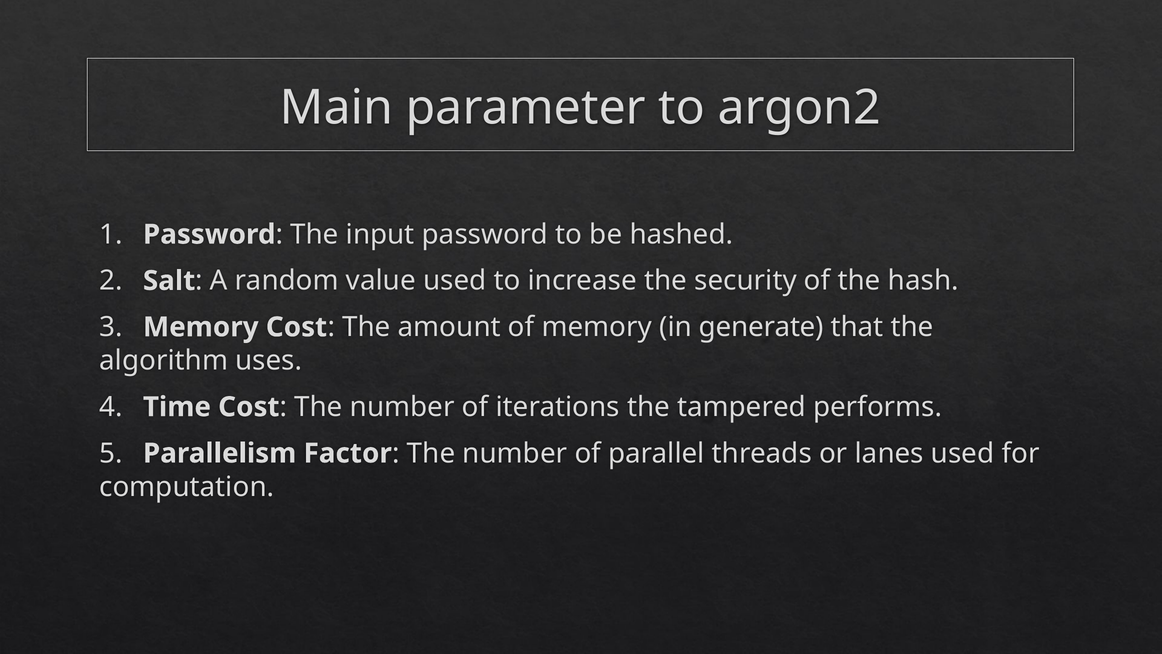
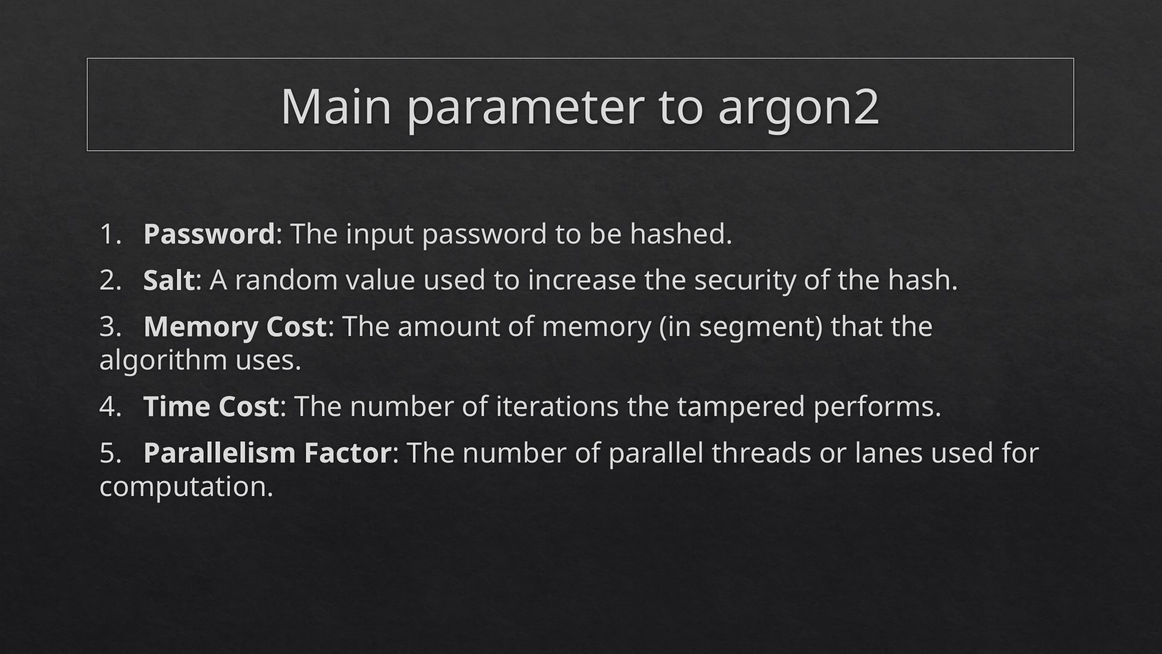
generate: generate -> segment
